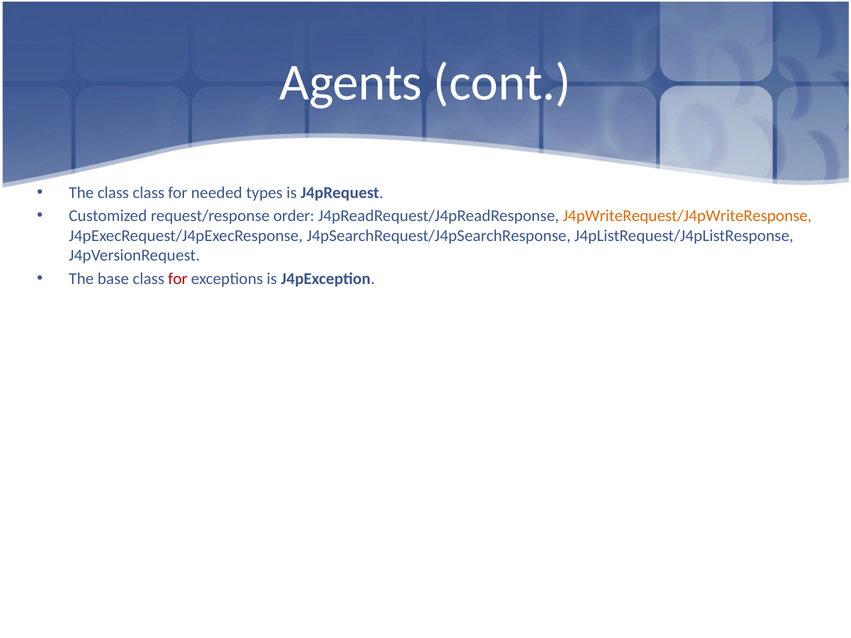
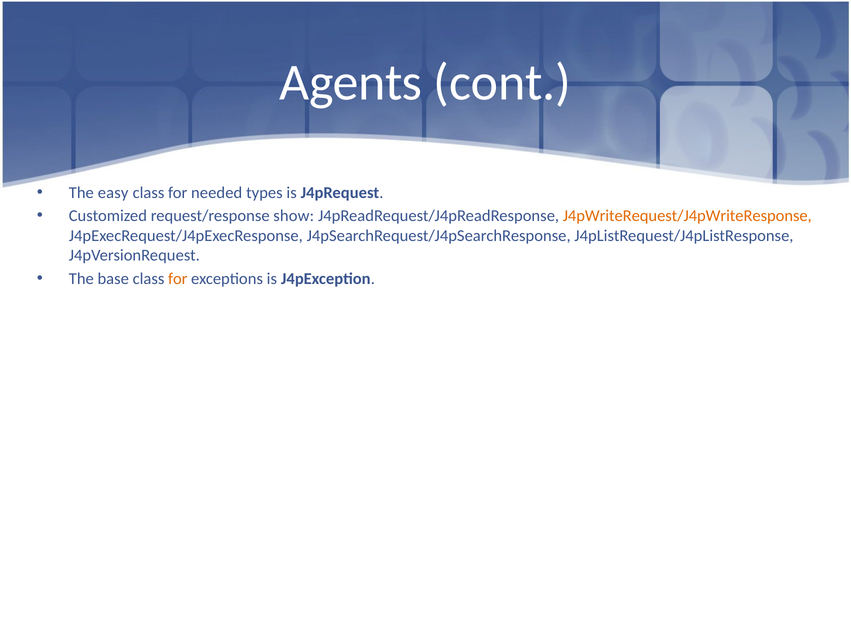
The class: class -> easy
order: order -> show
for at (178, 279) colour: red -> orange
